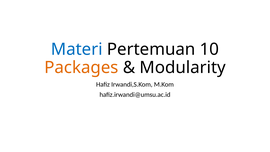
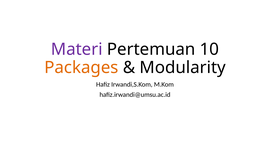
Materi colour: blue -> purple
